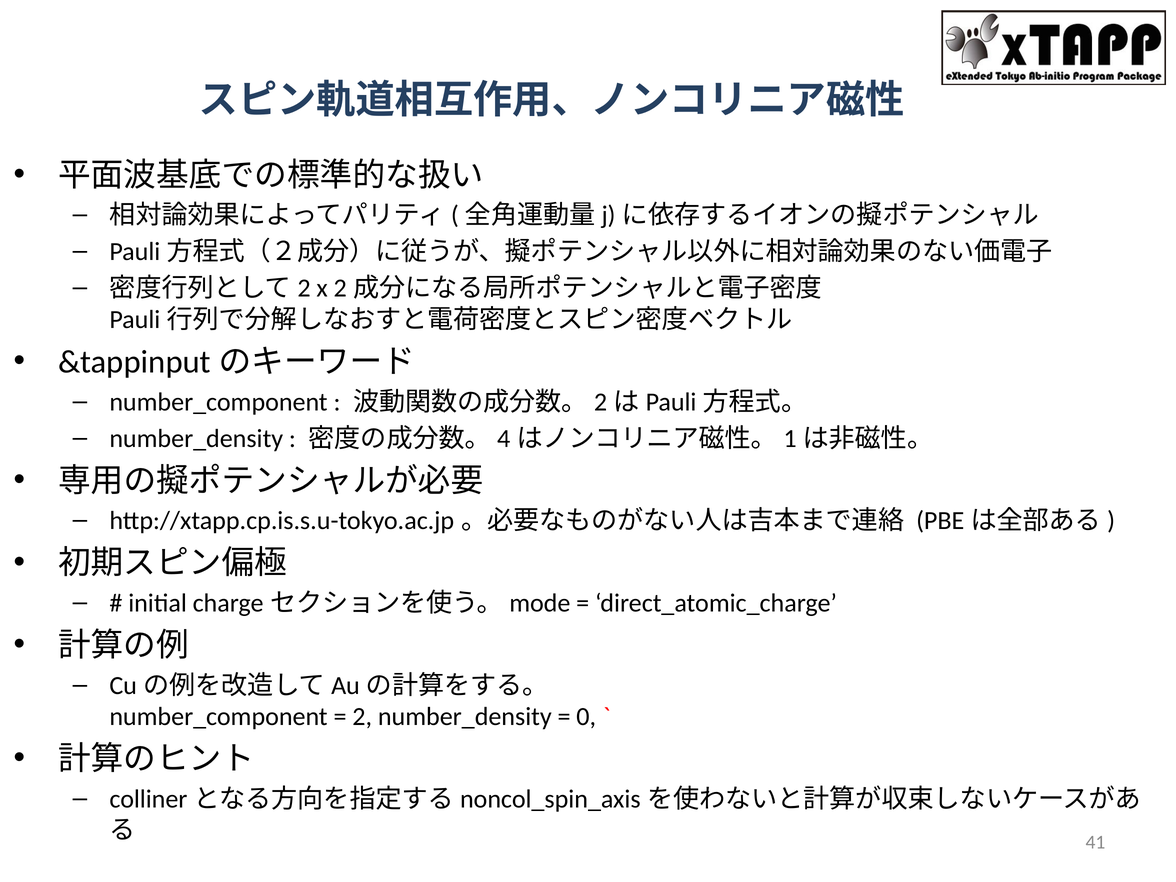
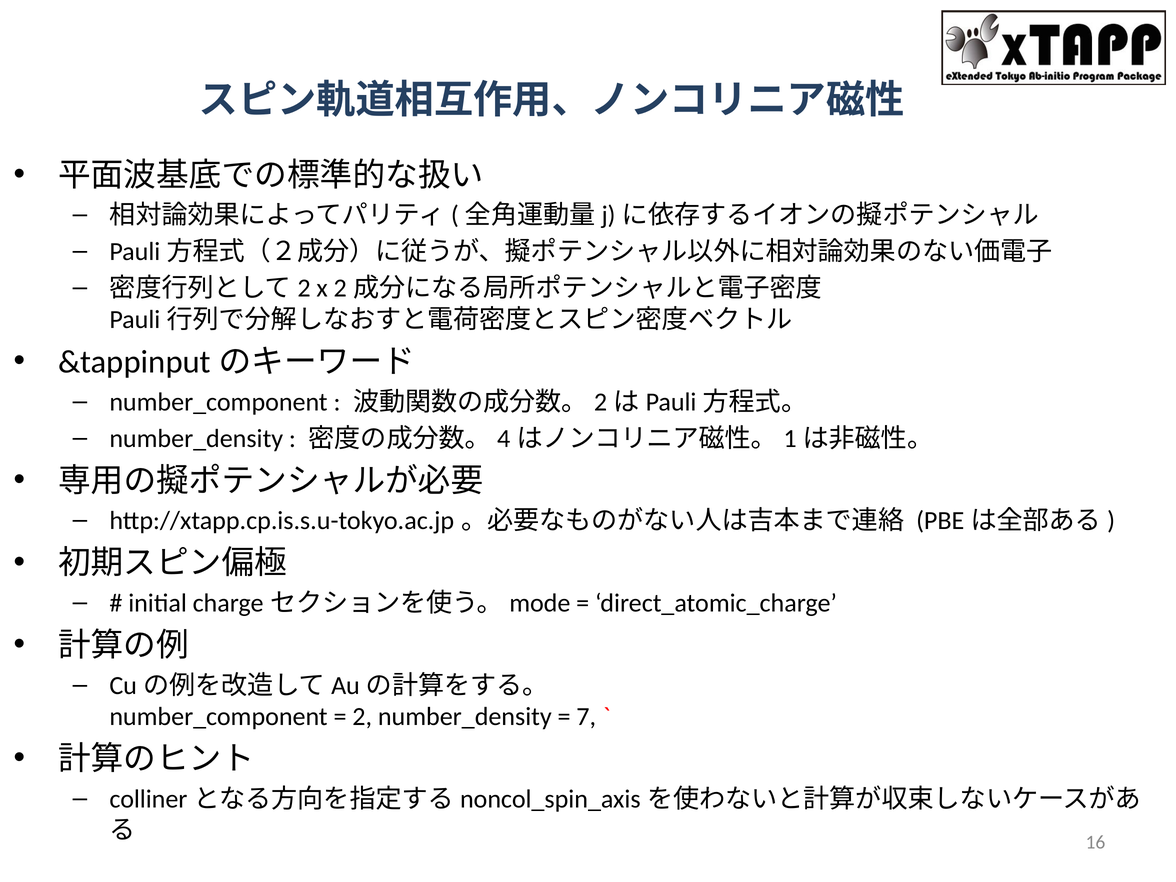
0: 0 -> 7
41: 41 -> 16
